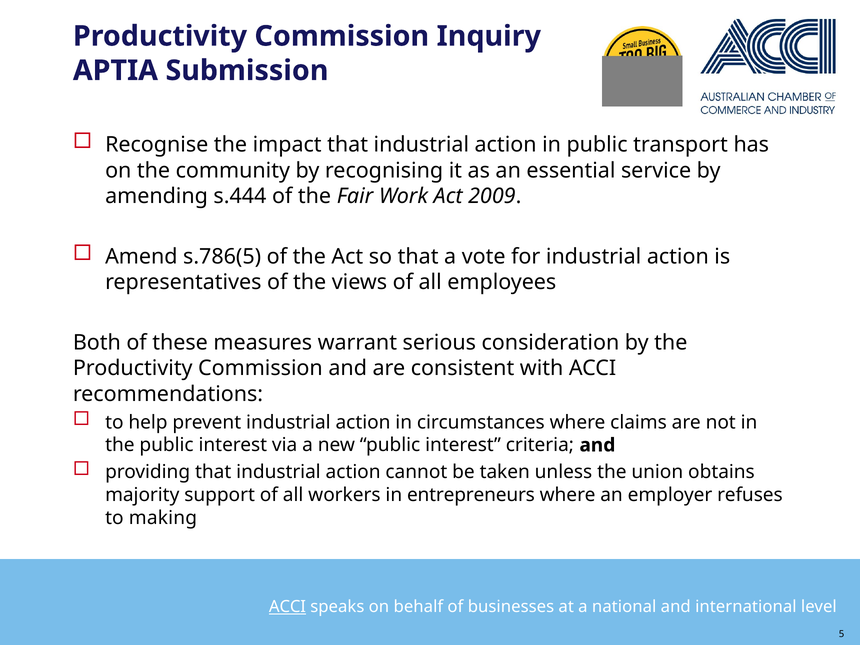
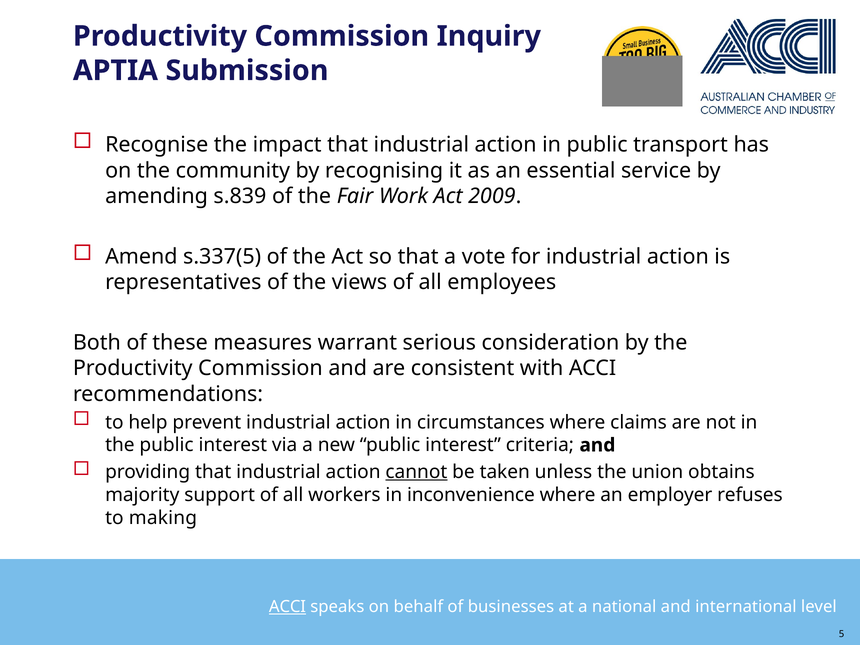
s.444: s.444 -> s.839
s.786(5: s.786(5 -> s.337(5
cannot underline: none -> present
entrepreneurs: entrepreneurs -> inconvenience
